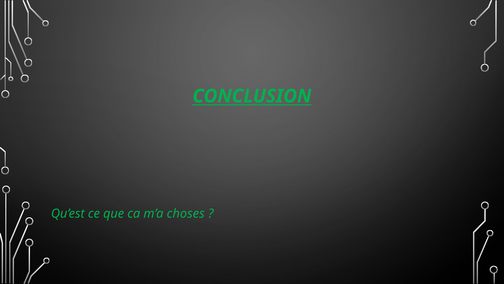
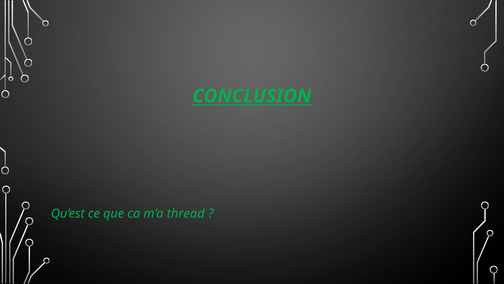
choses: choses -> thread
